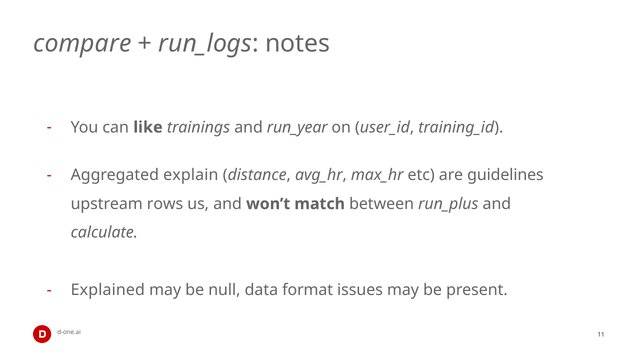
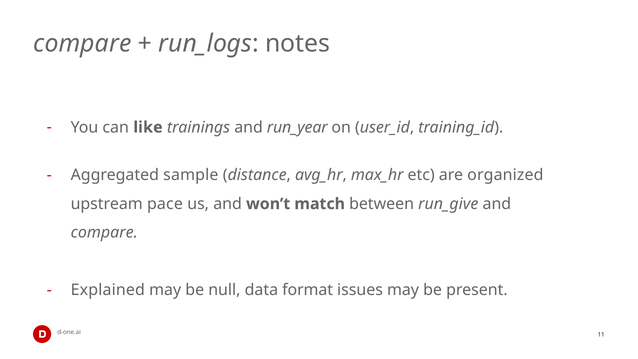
explain: explain -> sample
guidelines: guidelines -> organized
rows: rows -> pace
run_plus: run_plus -> run_give
calculate at (104, 233): calculate -> compare
